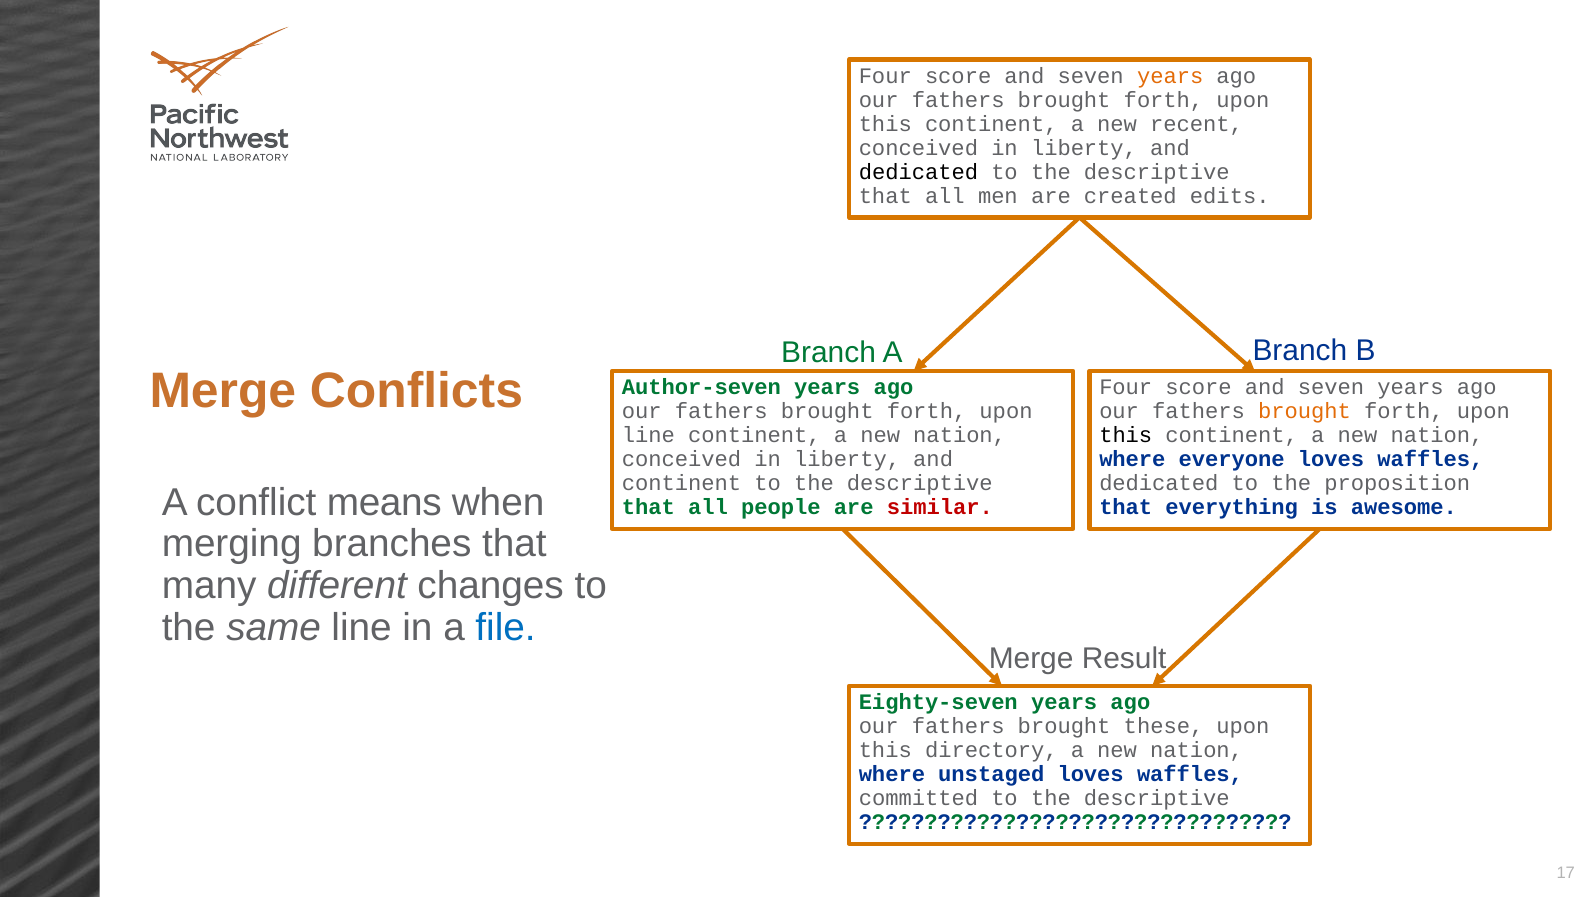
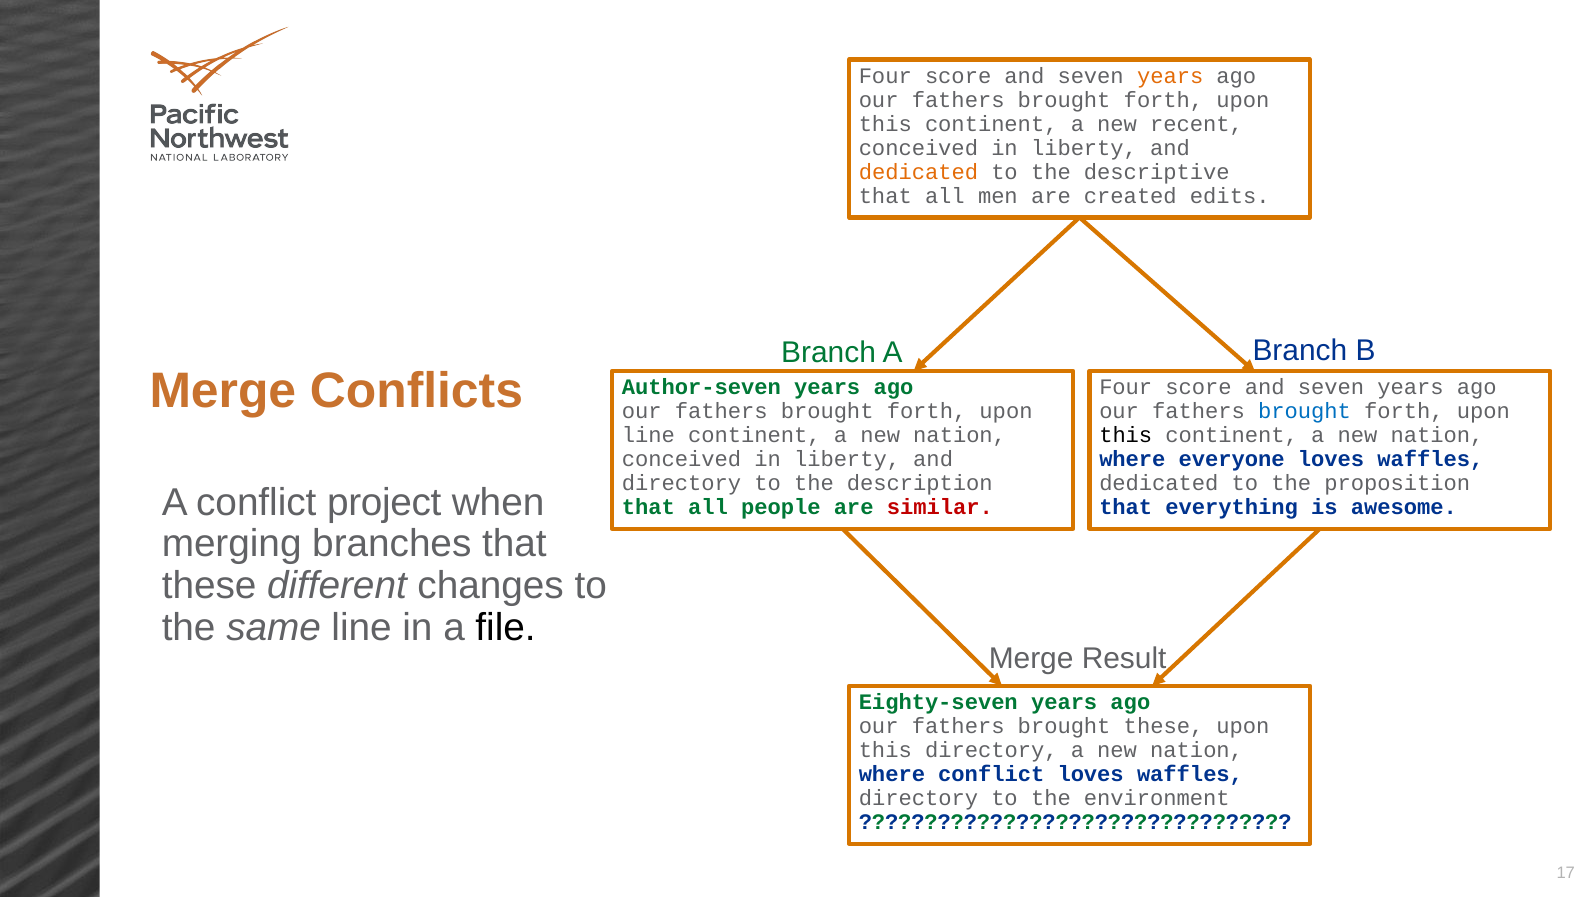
dedicated at (918, 172) colour: black -> orange
brought at (1305, 412) colour: orange -> blue
continent at (682, 483): continent -> directory
descriptive at (920, 483): descriptive -> description
means: means -> project
many at (209, 586): many -> these
file colour: blue -> black
where unstaged: unstaged -> conflict
committed at (918, 798): committed -> directory
descriptive at (1157, 798): descriptive -> environment
